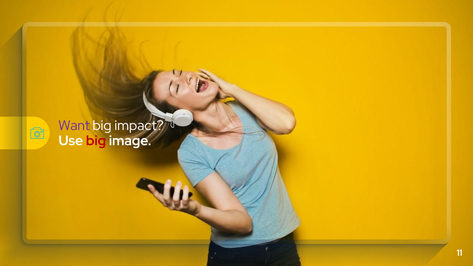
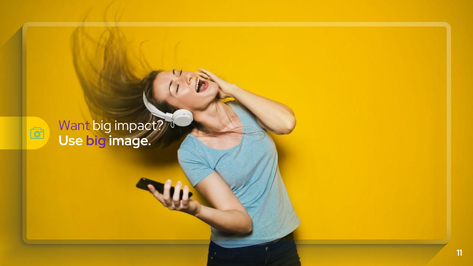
big at (96, 141) colour: red -> purple
